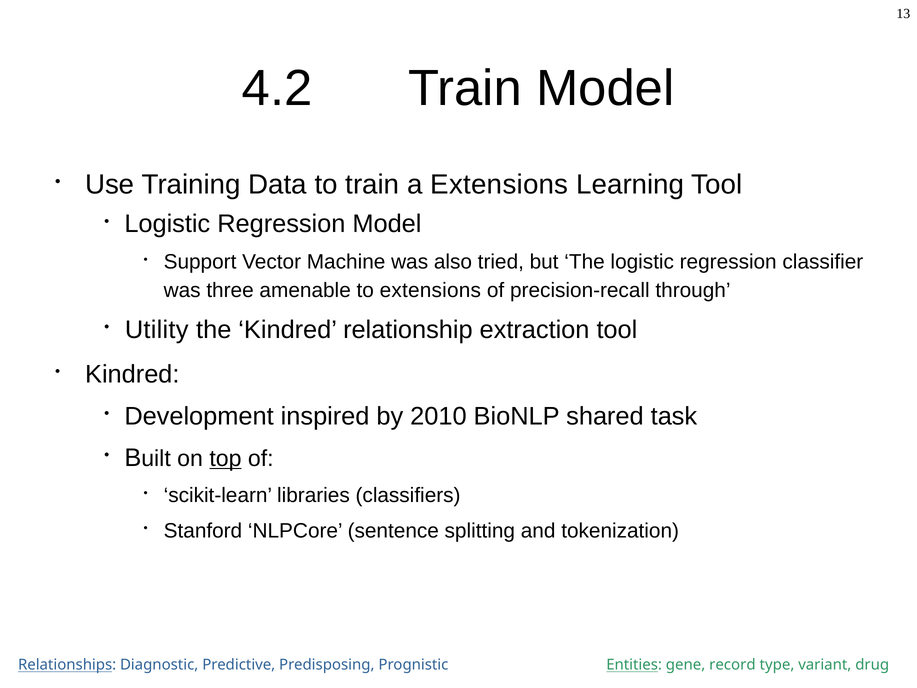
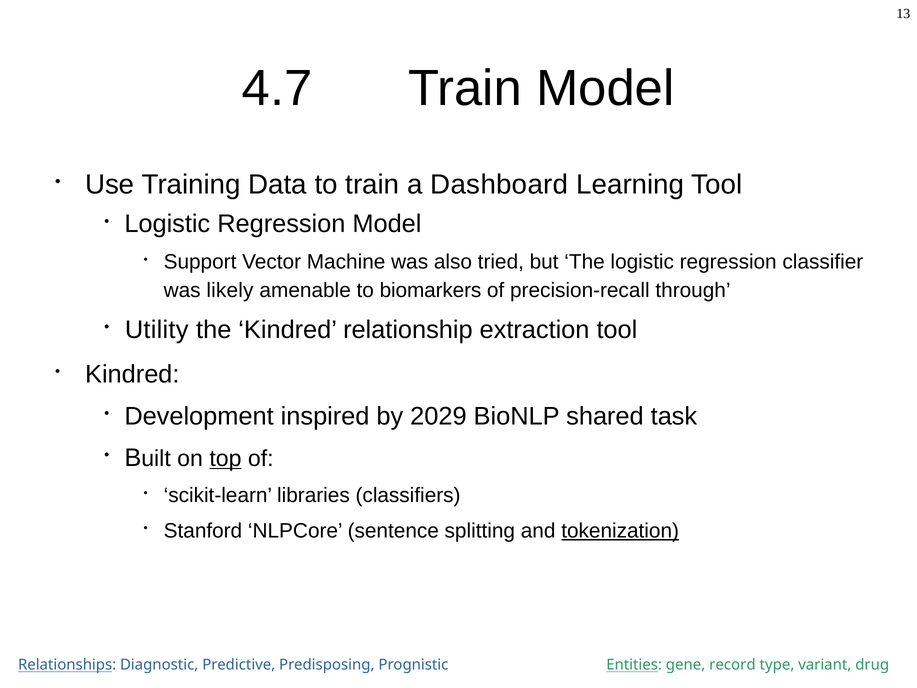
4.2: 4.2 -> 4.7
a Extensions: Extensions -> Dashboard
three: three -> likely
to extensions: extensions -> biomarkers
2010: 2010 -> 2029
tokenization underline: none -> present
